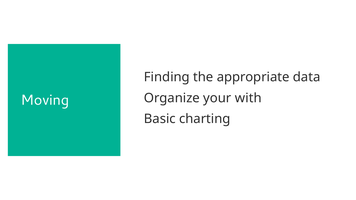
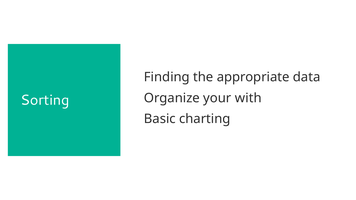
Moving: Moving -> Sorting
